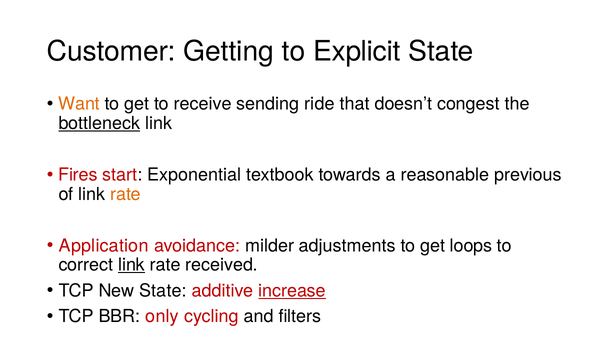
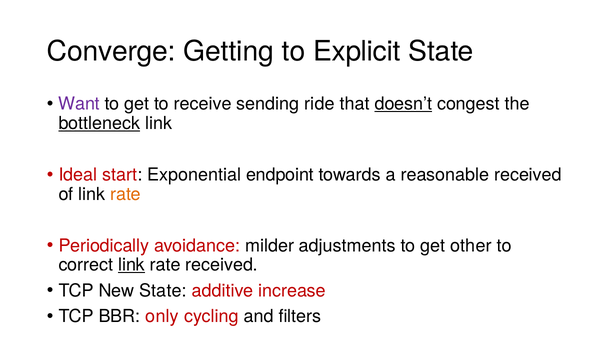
Customer: Customer -> Converge
Want colour: orange -> purple
doesn’t underline: none -> present
Fires: Fires -> Ideal
textbook: textbook -> endpoint
reasonable previous: previous -> received
Application: Application -> Periodically
loops: loops -> other
increase underline: present -> none
